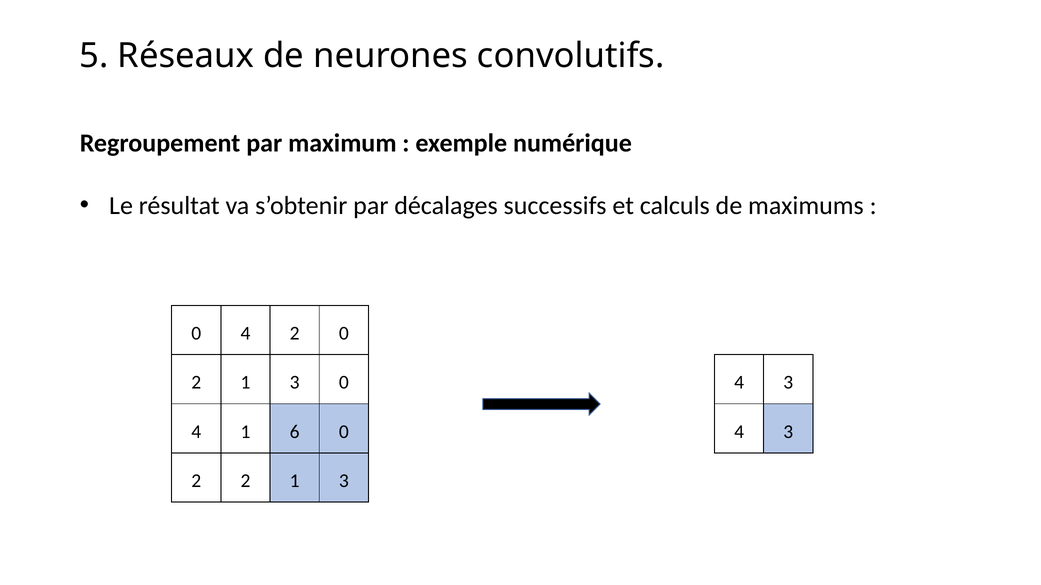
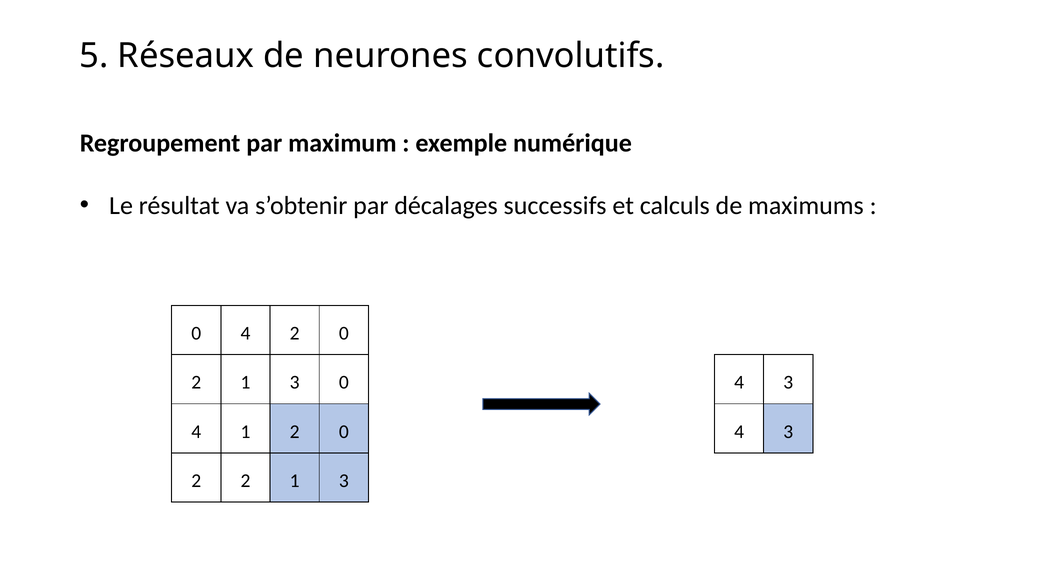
1 6: 6 -> 2
